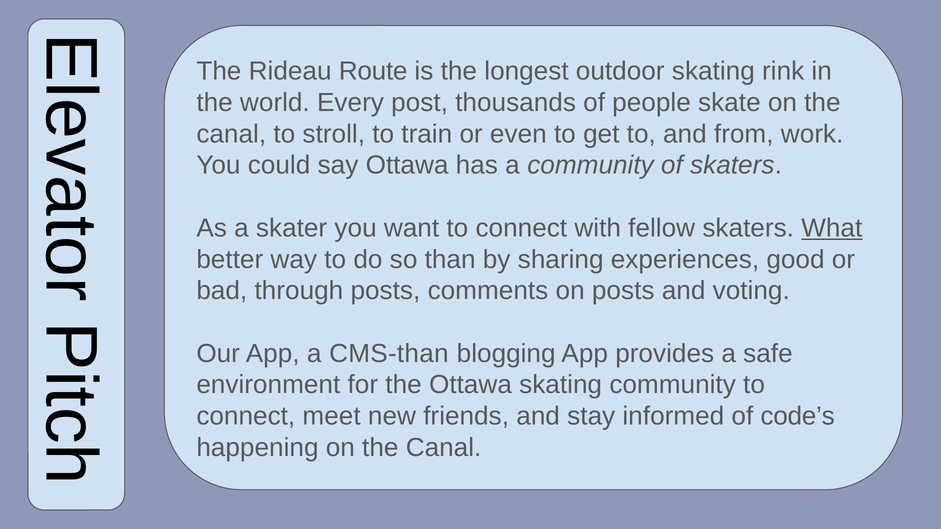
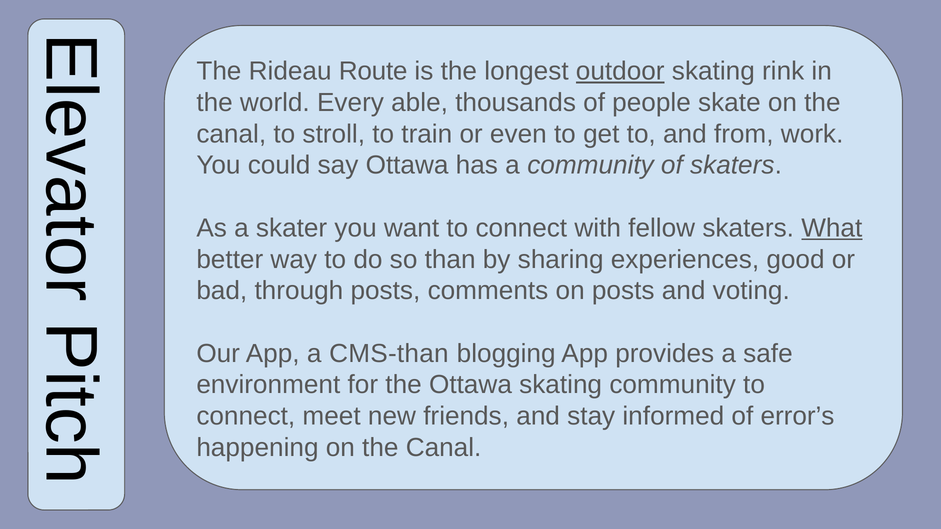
outdoor underline: none -> present
post: post -> able
code’s: code’s -> error’s
